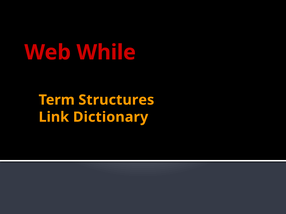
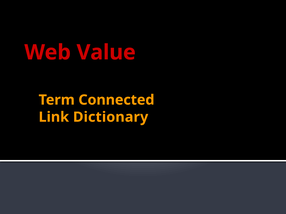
While: While -> Value
Structures: Structures -> Connected
